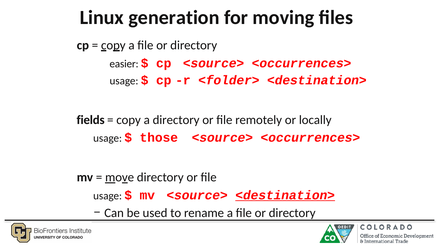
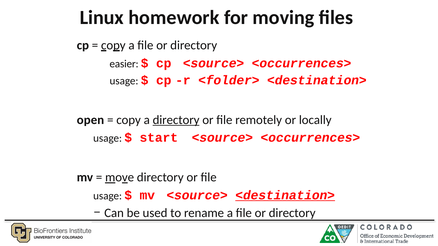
generation: generation -> homework
fields: fields -> open
directory at (176, 120) underline: none -> present
those: those -> start
